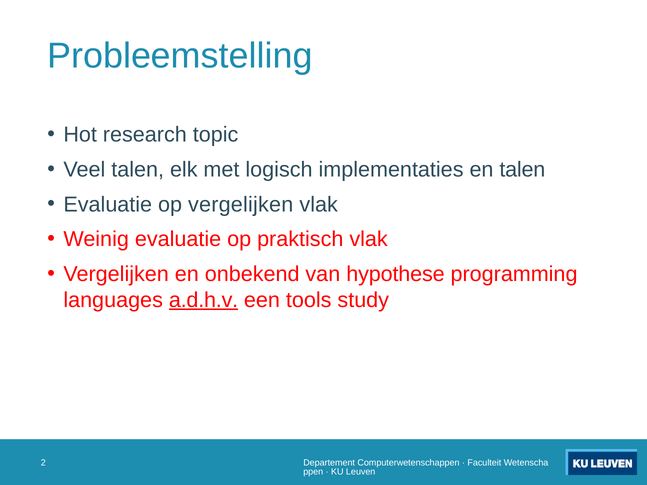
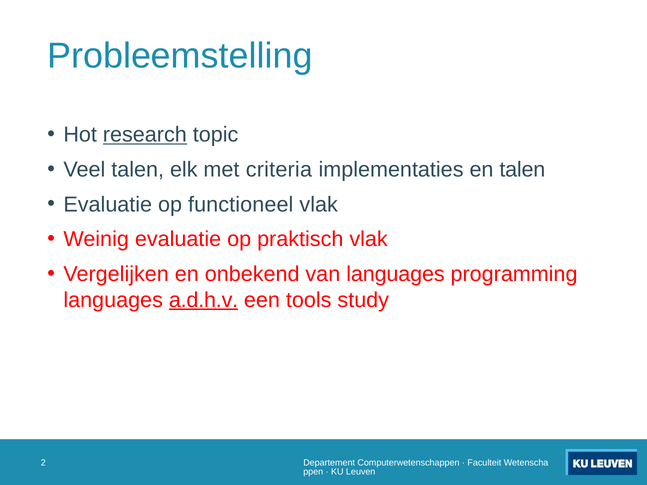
research underline: none -> present
logisch: logisch -> criteria
op vergelijken: vergelijken -> functioneel
van hypothese: hypothese -> languages
